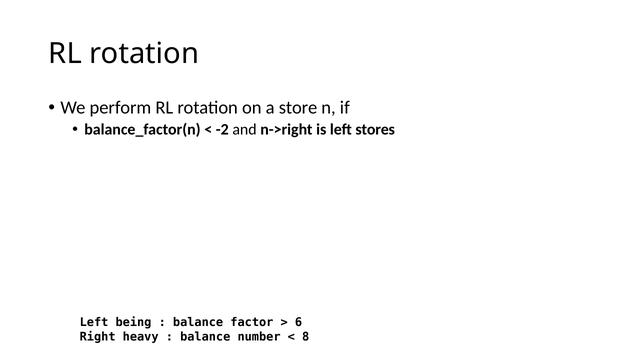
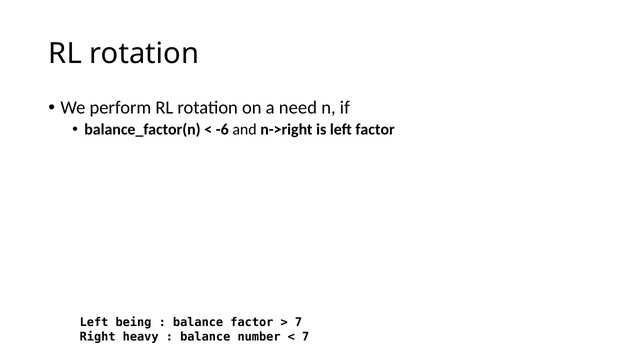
store: store -> need
-2: -2 -> -6
left stores: stores -> factor
6 at (299, 322): 6 -> 7
8 at (306, 336): 8 -> 7
